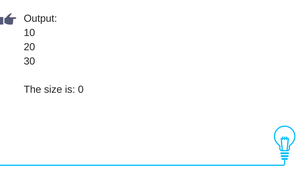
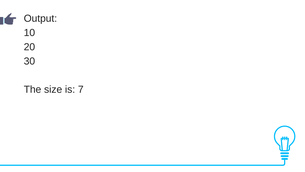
0: 0 -> 7
